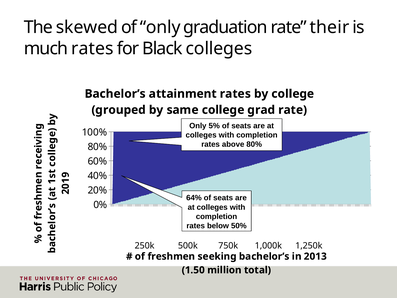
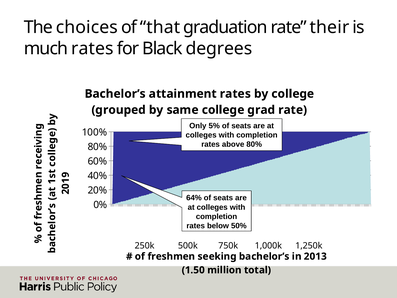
skewed: skewed -> choices
of only: only -> that
Black colleges: colleges -> degrees
